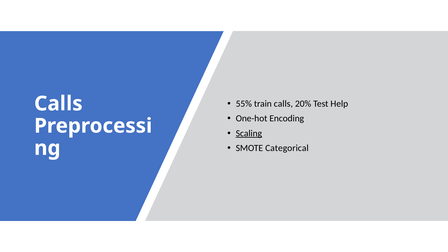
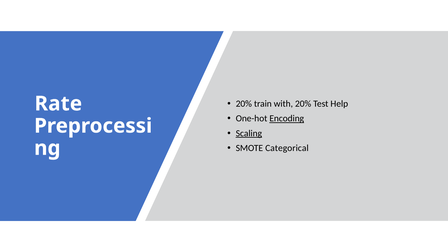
55% at (244, 104): 55% -> 20%
train calls: calls -> with
Calls at (58, 104): Calls -> Rate
Encoding underline: none -> present
